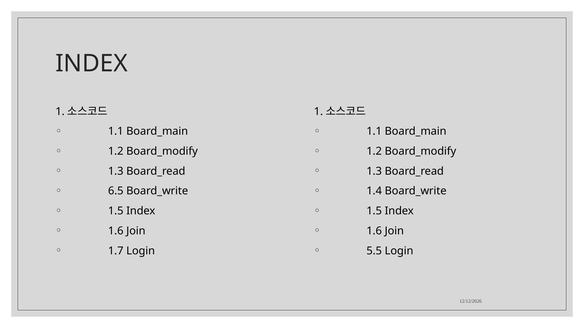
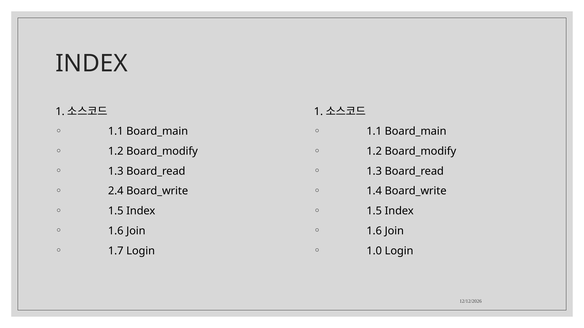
6.5: 6.5 -> 2.4
5.5: 5.5 -> 1.0
